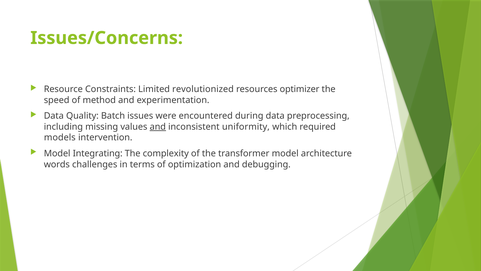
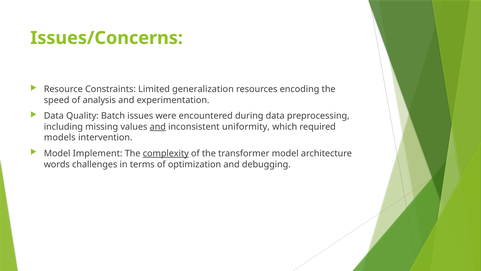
revolutionized: revolutionized -> generalization
optimizer: optimizer -> encoding
method: method -> analysis
Integrating: Integrating -> Implement
complexity underline: none -> present
